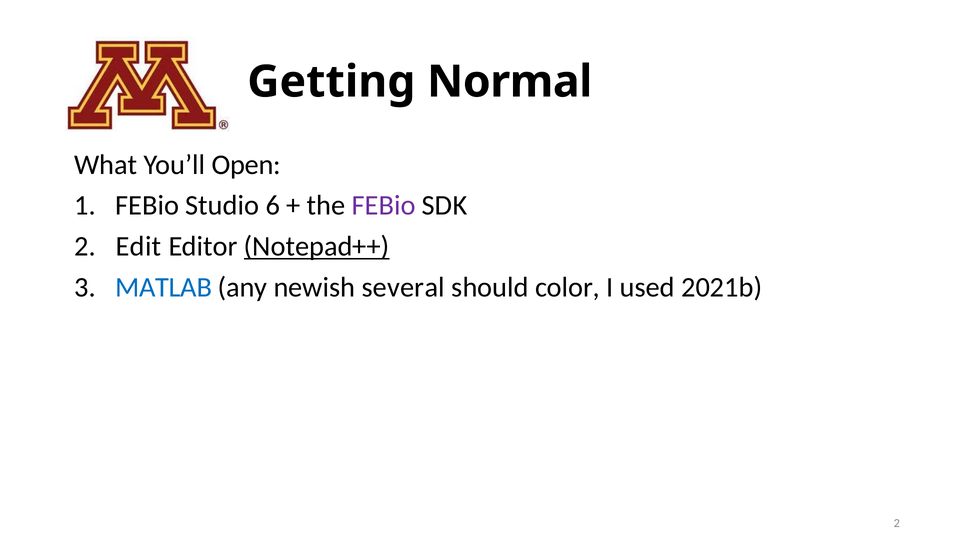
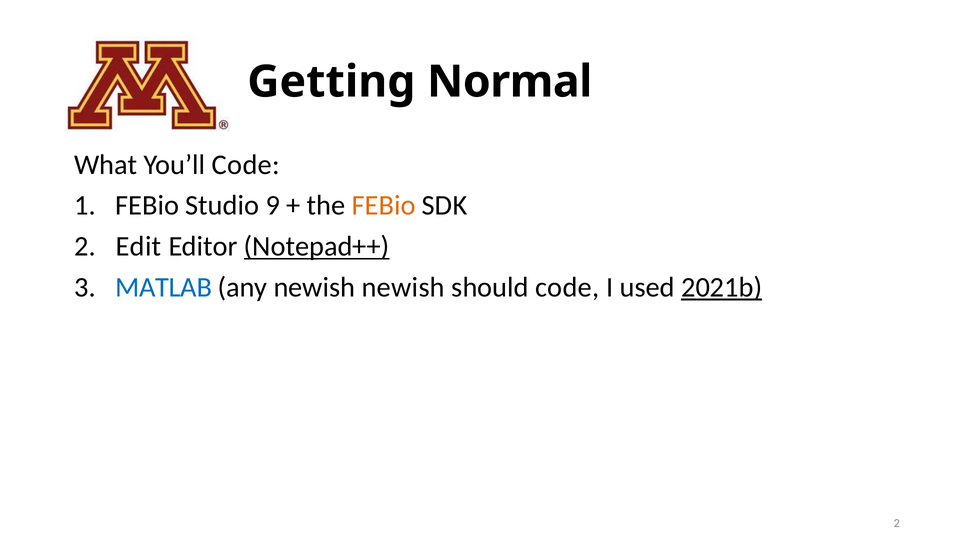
You’ll Open: Open -> Code
6: 6 -> 9
FEBio at (384, 206) colour: purple -> orange
newish several: several -> newish
should color: color -> code
2021b underline: none -> present
